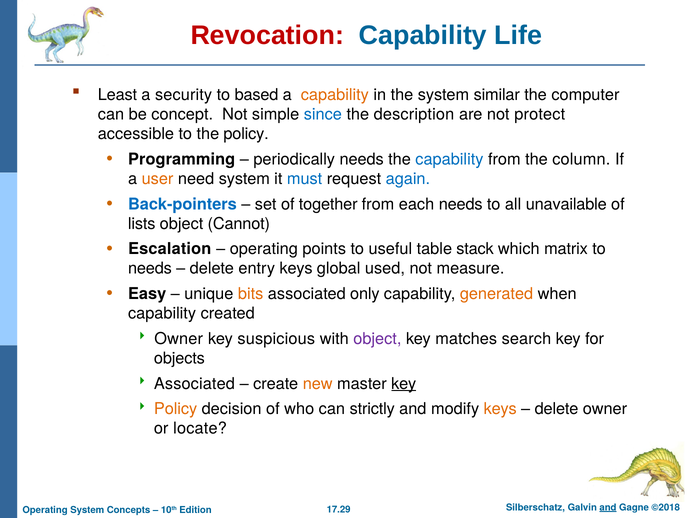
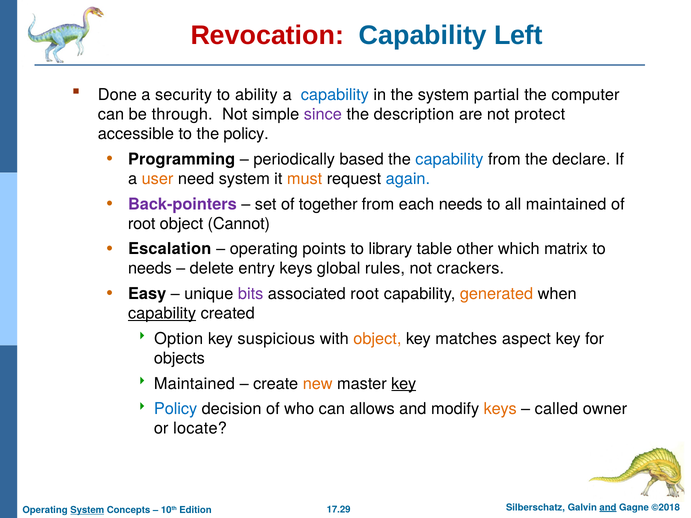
Life: Life -> Left
Least: Least -> Done
based: based -> ability
capability at (335, 95) colour: orange -> blue
similar: similar -> partial
concept: concept -> through
since colour: blue -> purple
periodically needs: needs -> based
column: column -> declare
must colour: blue -> orange
Back-pointers colour: blue -> purple
all unavailable: unavailable -> maintained
lists at (142, 224): lists -> root
useful: useful -> library
stack: stack -> other
used: used -> rules
measure: measure -> crackers
bits colour: orange -> purple
associated only: only -> root
capability at (162, 314) underline: none -> present
Owner at (179, 339): Owner -> Option
object at (377, 339) colour: purple -> orange
search: search -> aspect
Associated at (194, 384): Associated -> Maintained
Policy at (176, 409) colour: orange -> blue
strictly: strictly -> allows
delete at (557, 409): delete -> called
System at (87, 510) underline: none -> present
